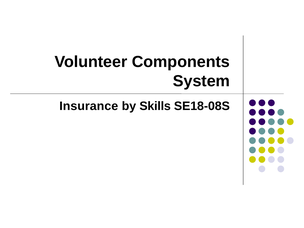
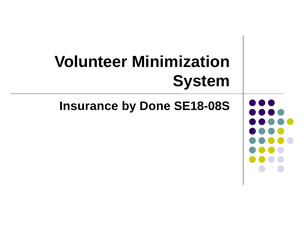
Components: Components -> Minimization
Skills: Skills -> Done
